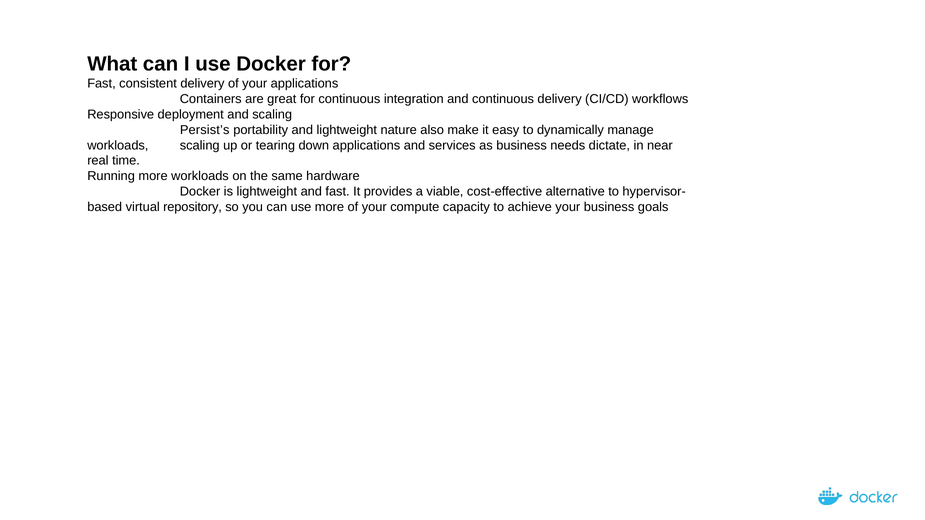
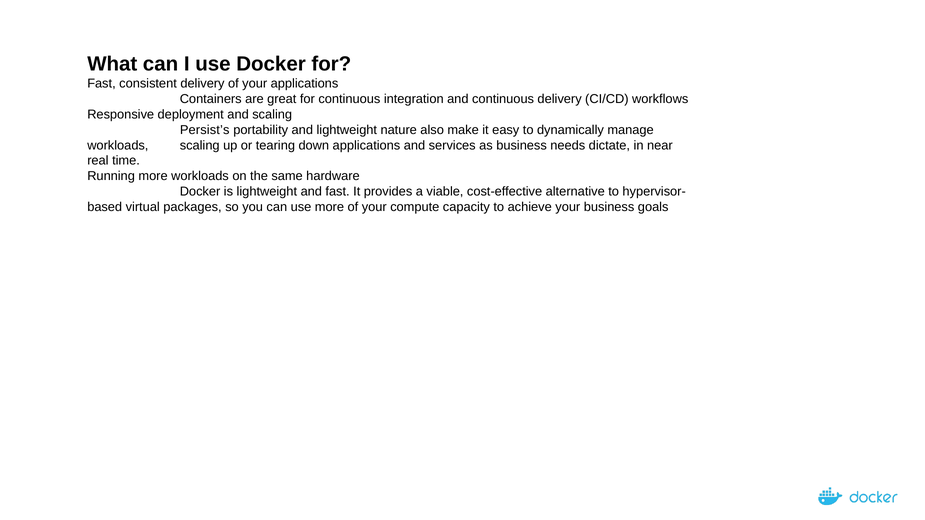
repository: repository -> packages
